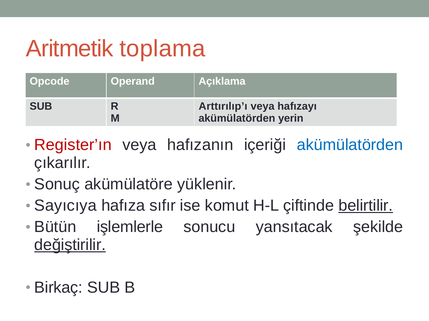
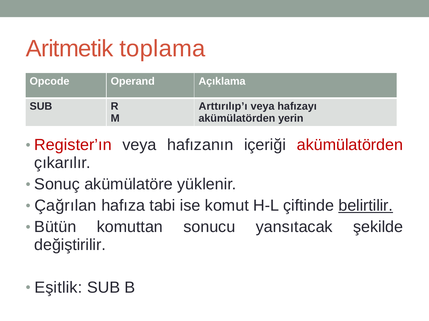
akümülatörden at (350, 145) colour: blue -> red
Sayıcıya: Sayıcıya -> Çağrılan
sıfır: sıfır -> tabi
işlemlerle: işlemlerle -> komuttan
değiştirilir underline: present -> none
Birkaç: Birkaç -> Eşitlik
